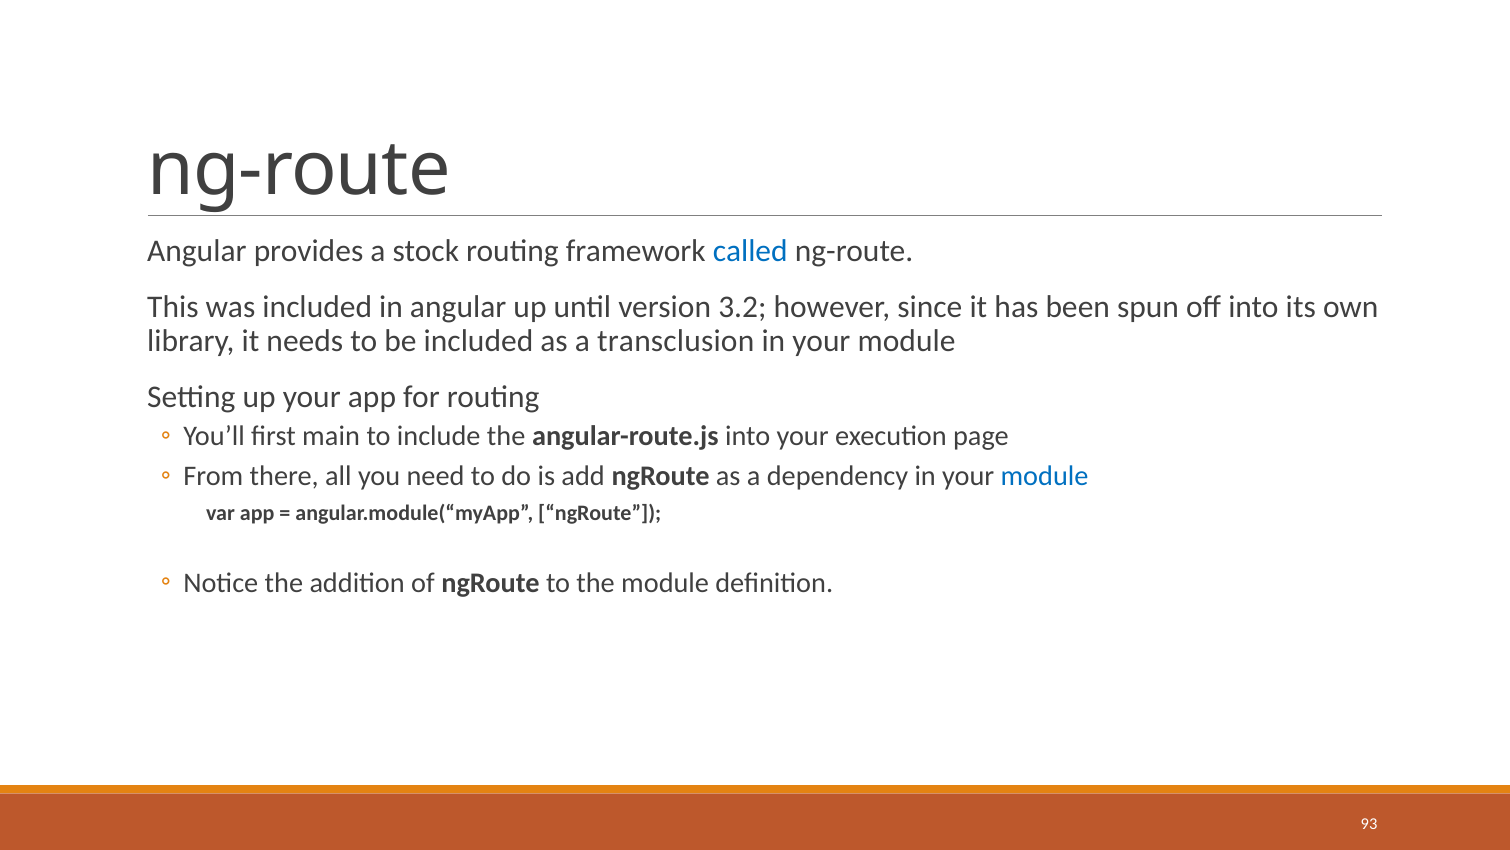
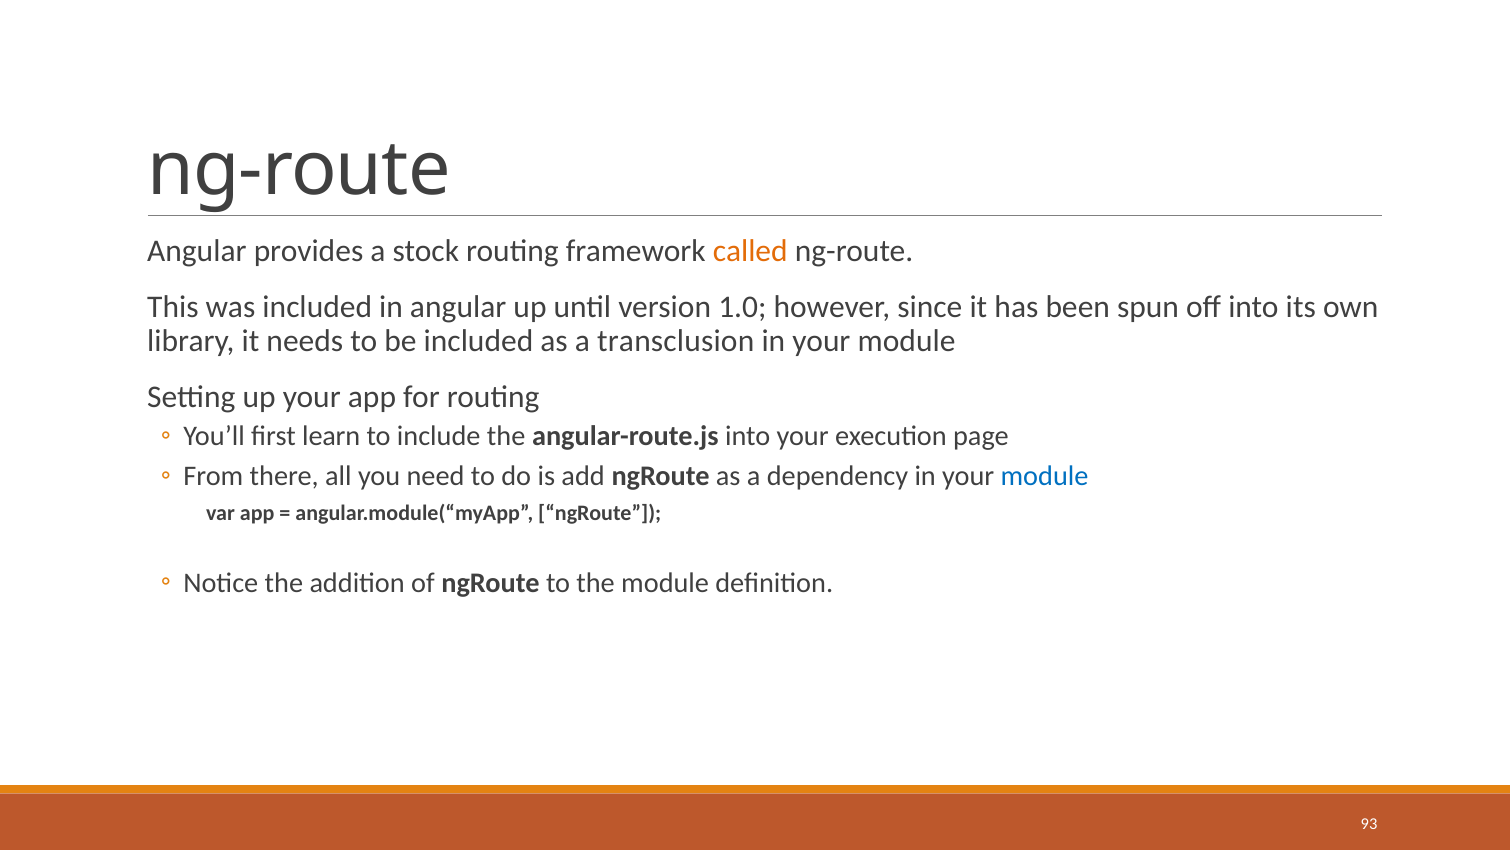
called colour: blue -> orange
3.2: 3.2 -> 1.0
main: main -> learn
